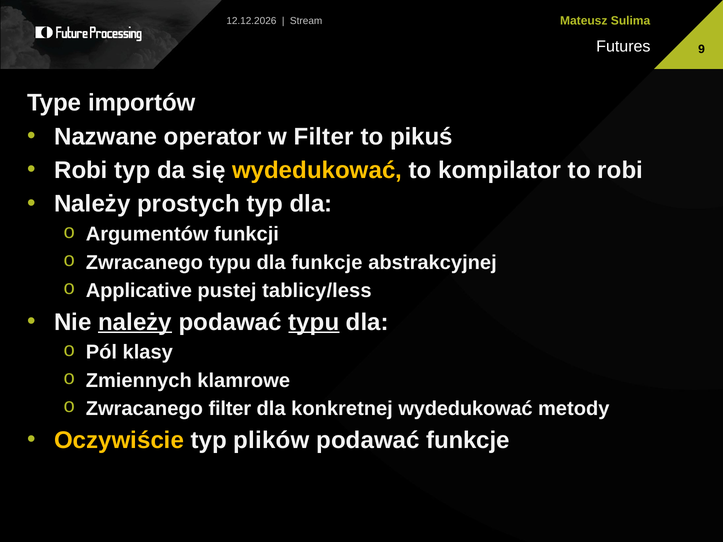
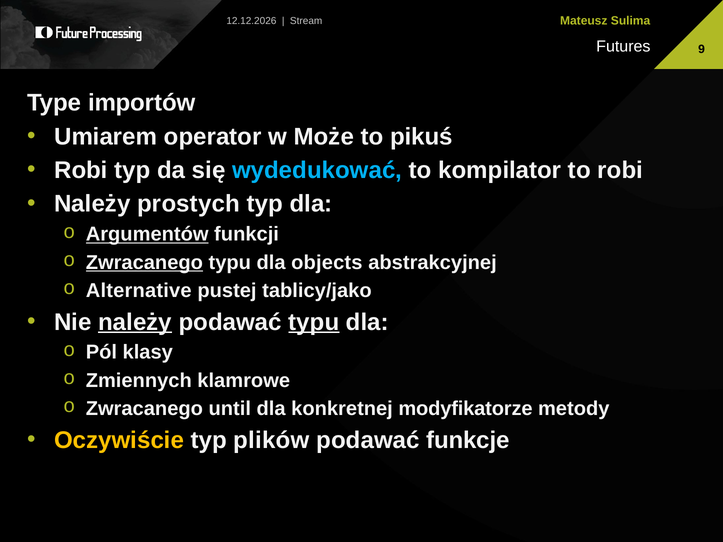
Nazwane: Nazwane -> Umiarem
w Filter: Filter -> Może
wydedukować at (317, 170) colour: yellow -> light blue
Argumentów underline: none -> present
Zwracanego at (144, 263) underline: none -> present
dla funkcje: funkcje -> objects
Applicative: Applicative -> Alternative
tablicy/less: tablicy/less -> tablicy/jako
Zwracanego filter: filter -> until
konkretnej wydedukować: wydedukować -> modyfikatorze
